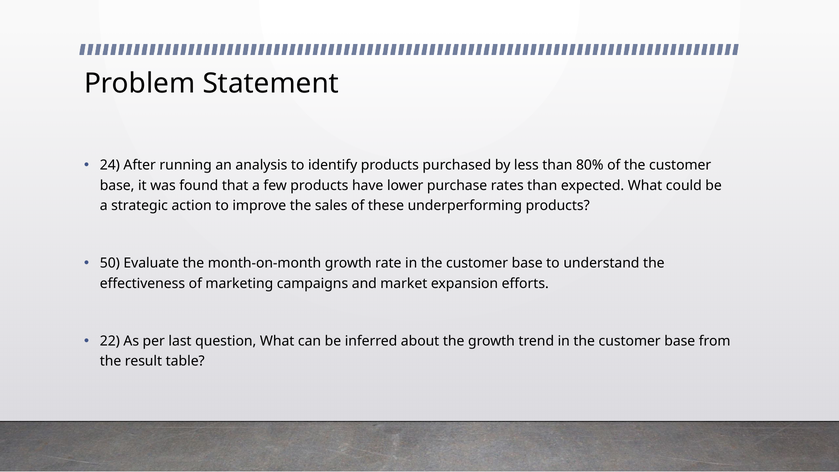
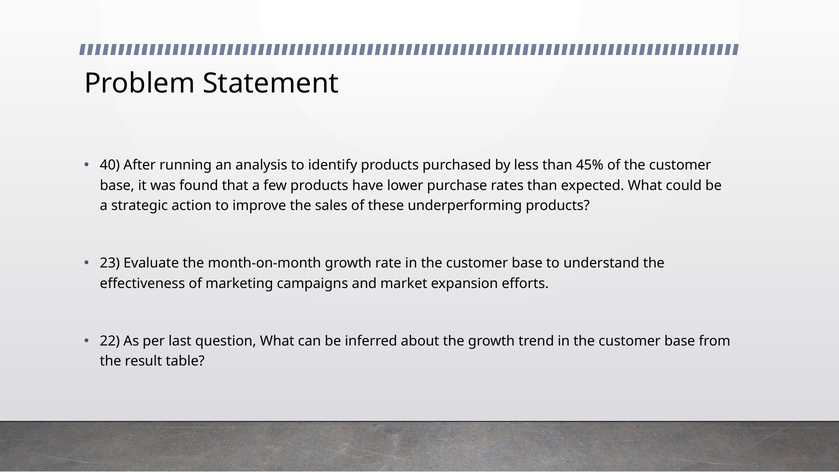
24: 24 -> 40
80%: 80% -> 45%
50: 50 -> 23
